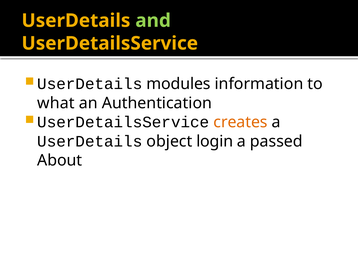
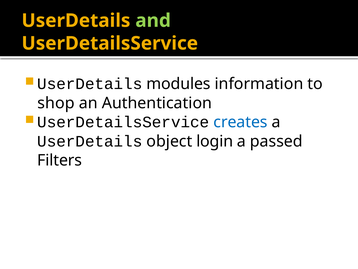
what: what -> shop
creates colour: orange -> blue
About: About -> Filters
